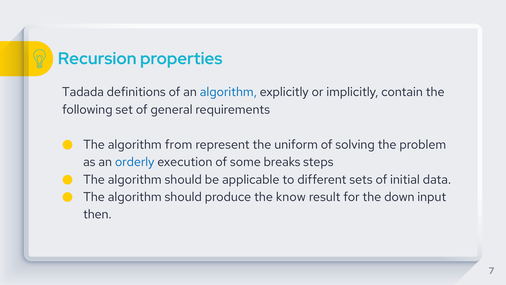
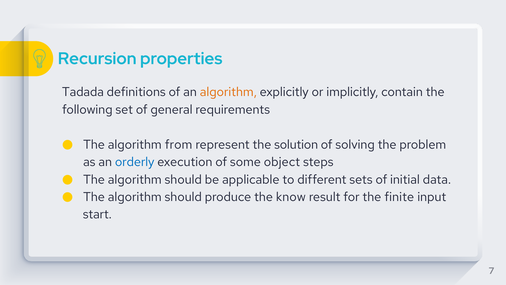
algorithm at (228, 92) colour: blue -> orange
uniform: uniform -> solution
breaks: breaks -> object
down: down -> finite
then: then -> start
